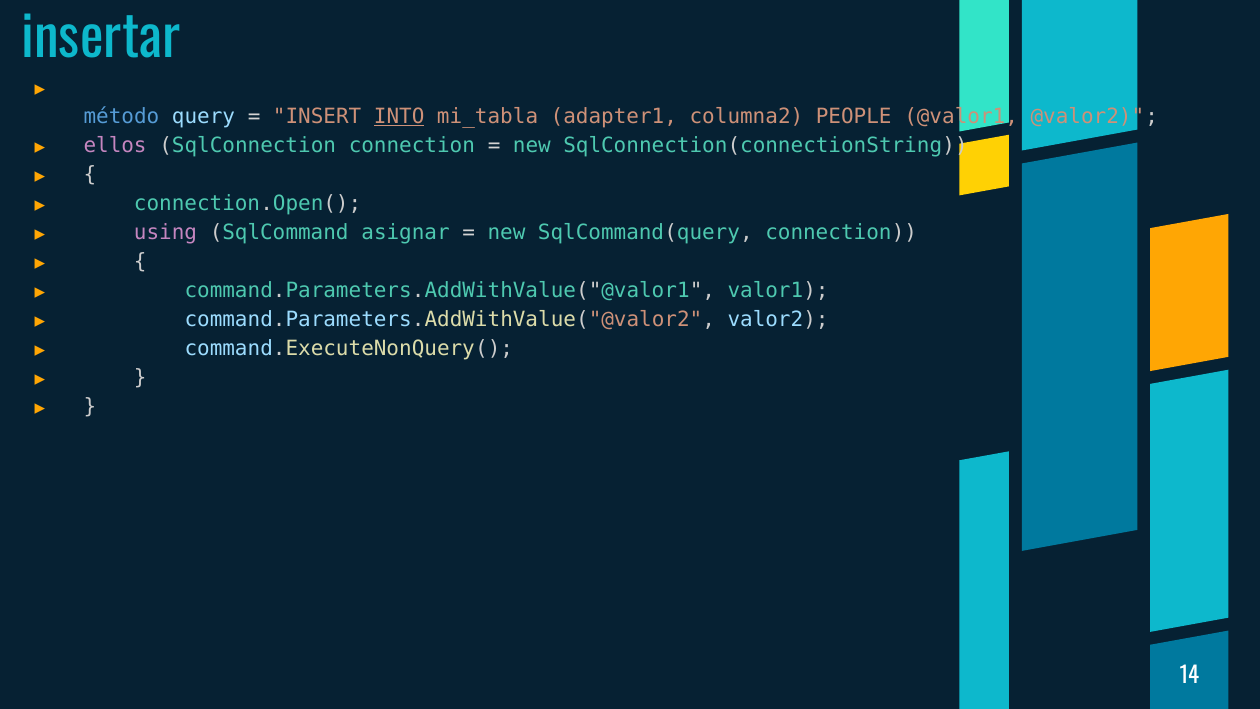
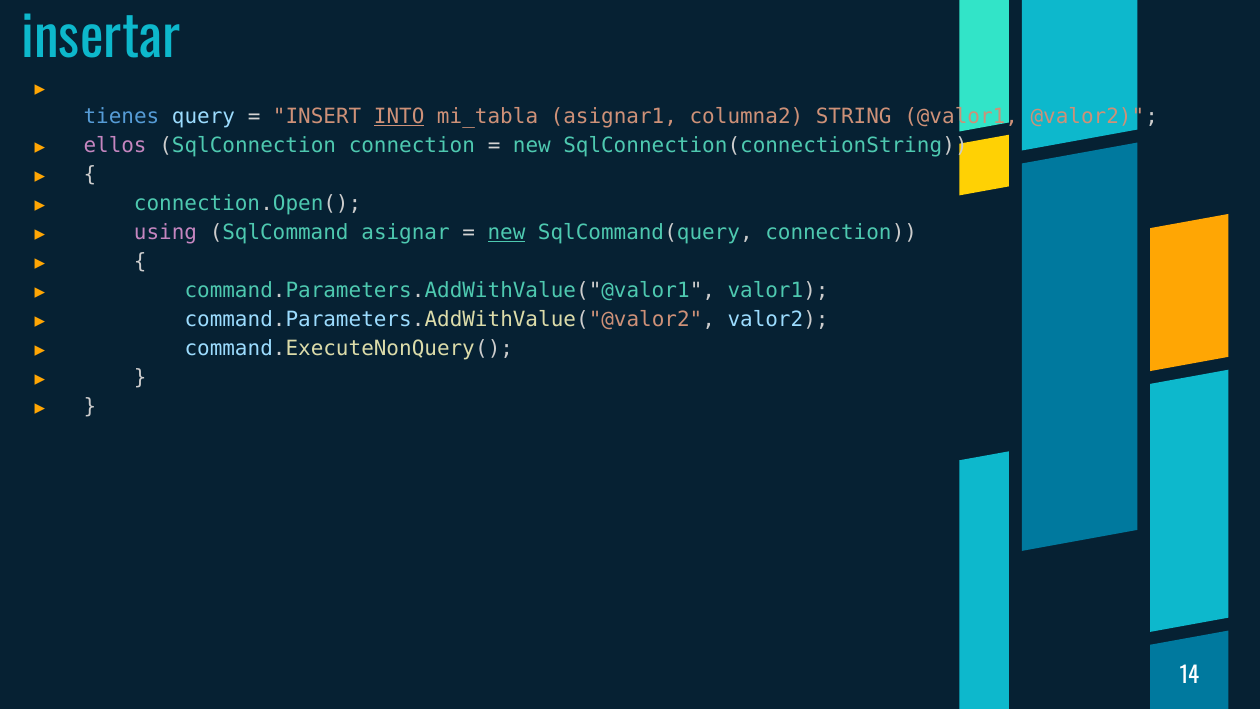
método: método -> tienes
adapter1: adapter1 -> asignar1
PEOPLE: PEOPLE -> STRING
new at (507, 232) underline: none -> present
